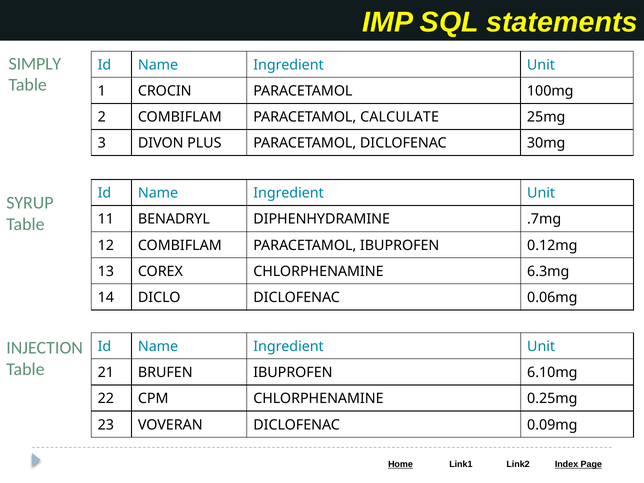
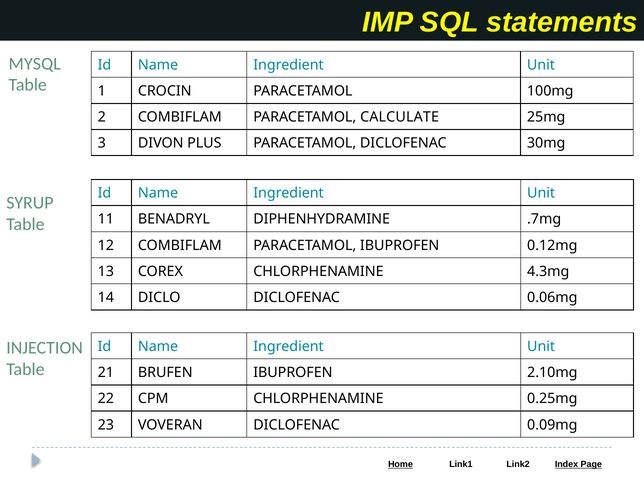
SIMPLY: SIMPLY -> MYSQL
6.3mg: 6.3mg -> 4.3mg
6.10mg: 6.10mg -> 2.10mg
